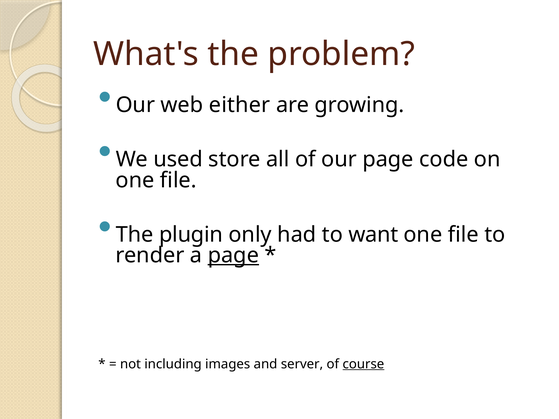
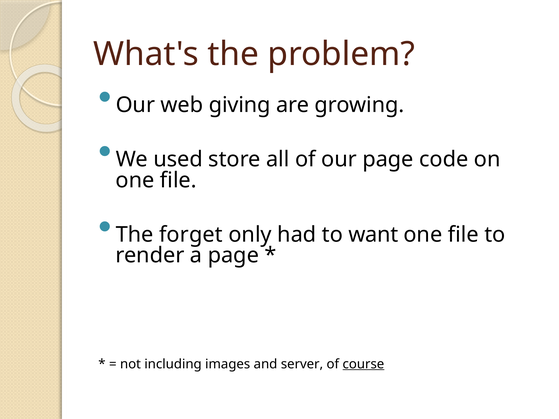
either: either -> giving
plugin: plugin -> forget
page at (233, 256) underline: present -> none
